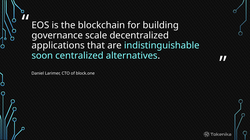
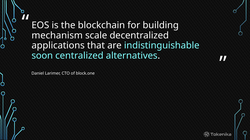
governance: governance -> mechanism
